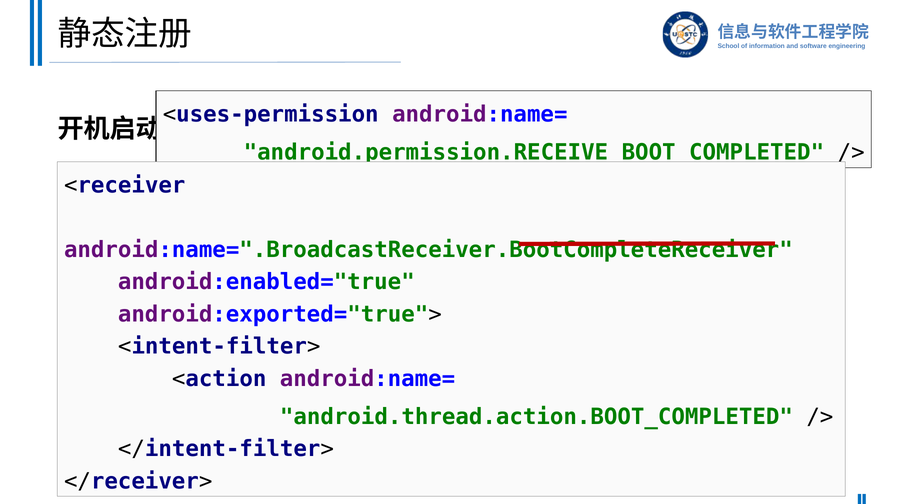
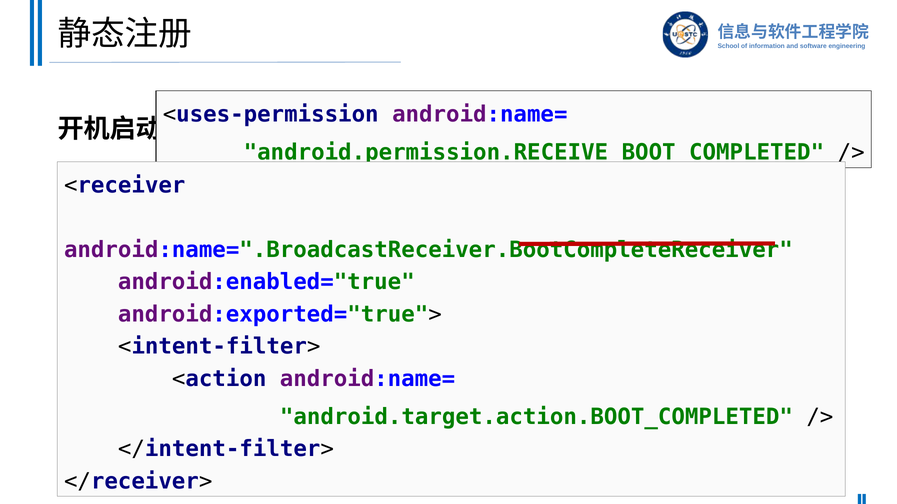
android.thread.action.BOOT_COMPLETED: android.thread.action.BOOT_COMPLETED -> android.target.action.BOOT_COMPLETED
